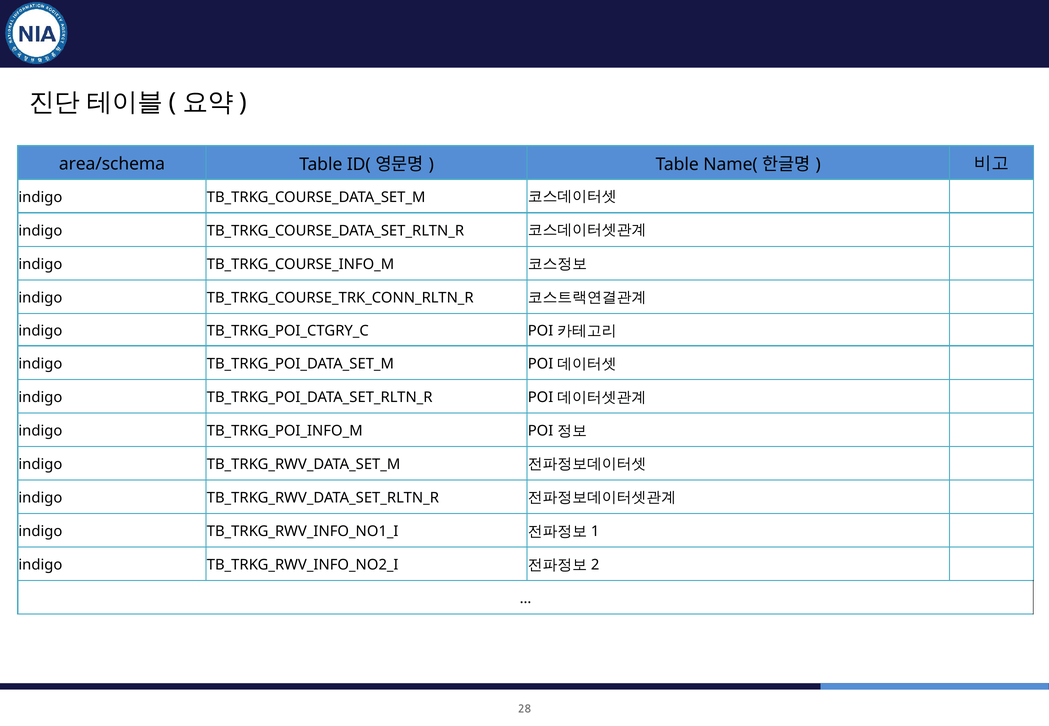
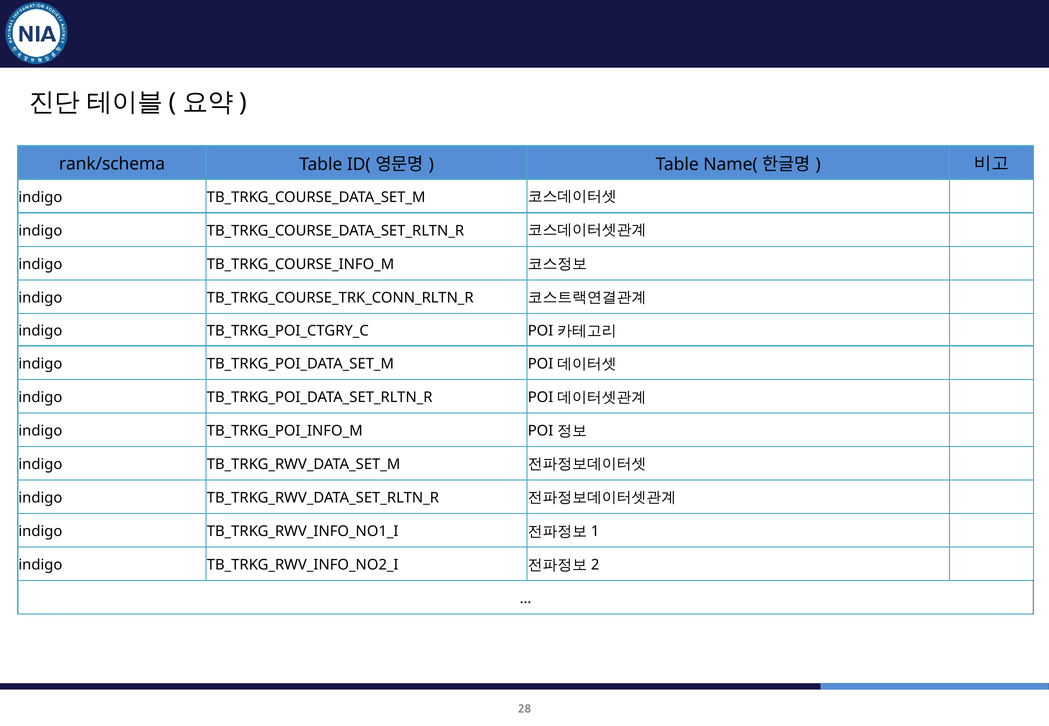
area/schema: area/schema -> rank/schema
